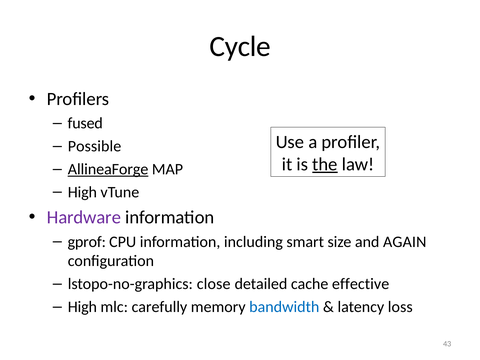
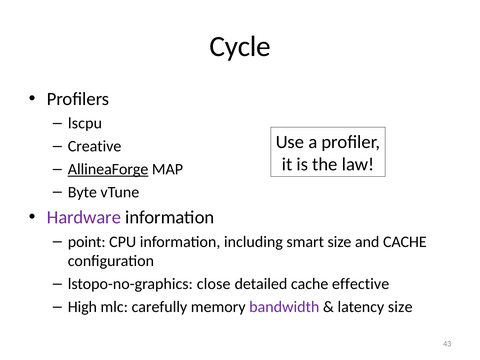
fused: fused -> lscpu
Possible: Possible -> Creative
the underline: present -> none
High at (82, 192): High -> Byte
gprof: gprof -> point
and AGAIN: AGAIN -> CACHE
bandwidth colour: blue -> purple
latency loss: loss -> size
